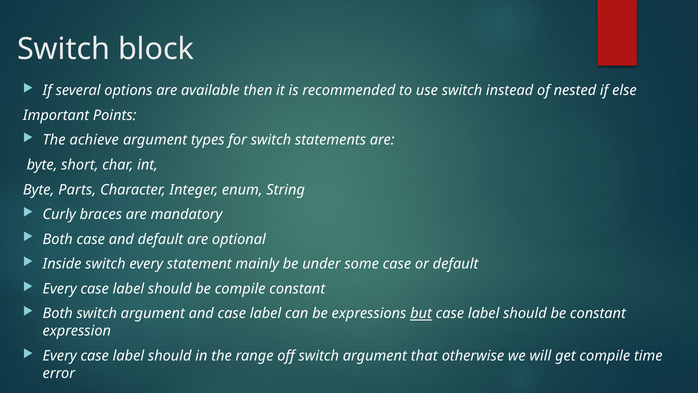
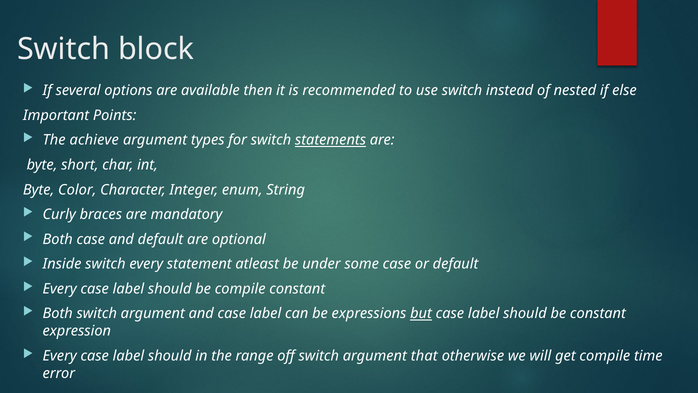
statements underline: none -> present
Parts: Parts -> Color
mainly: mainly -> atleast
